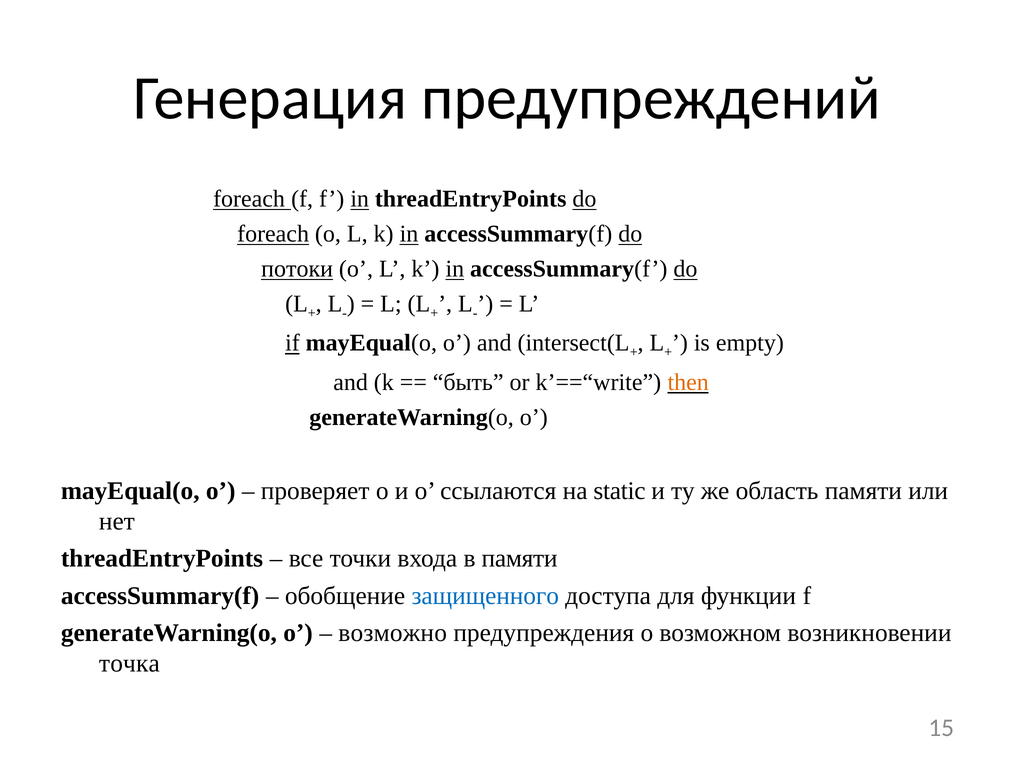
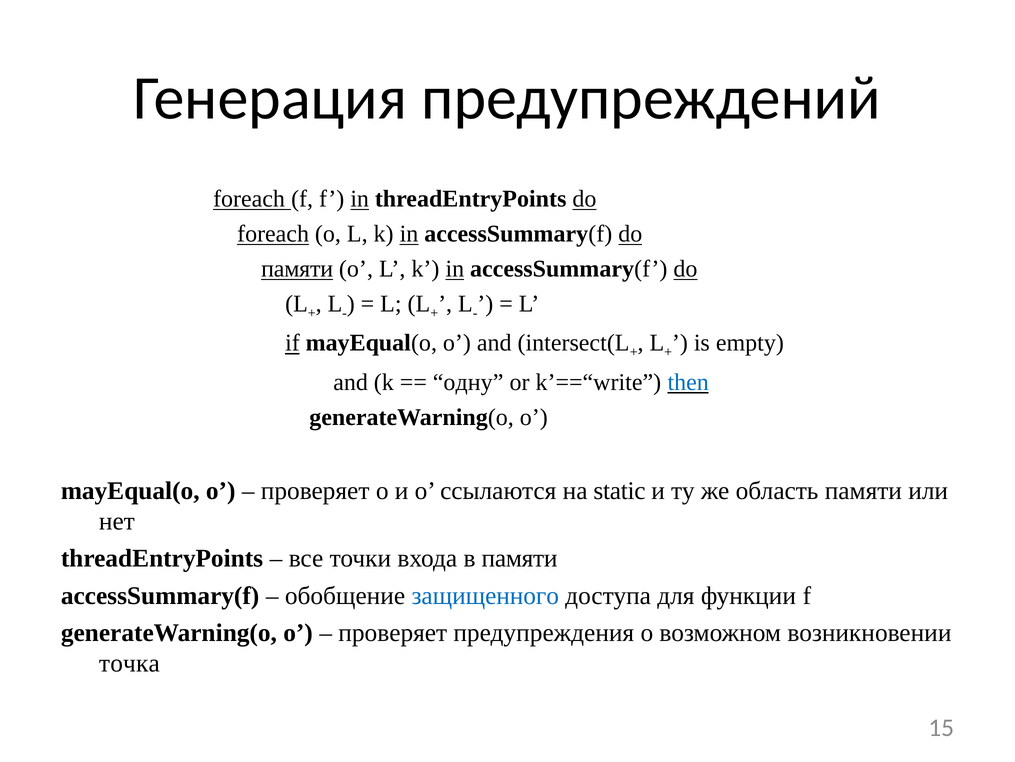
потоки at (297, 269): потоки -> памяти
быть: быть -> одну
then colour: orange -> blue
возможно at (393, 632): возможно -> проверяет
